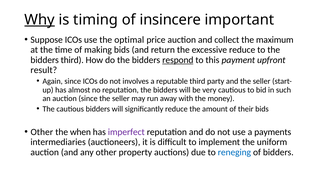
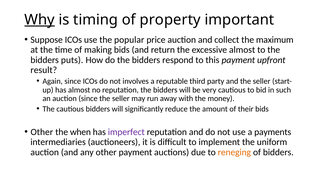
insincere: insincere -> property
optimal: optimal -> popular
excessive reduce: reduce -> almost
bidders third: third -> puts
respond underline: present -> none
other property: property -> payment
reneging colour: blue -> orange
